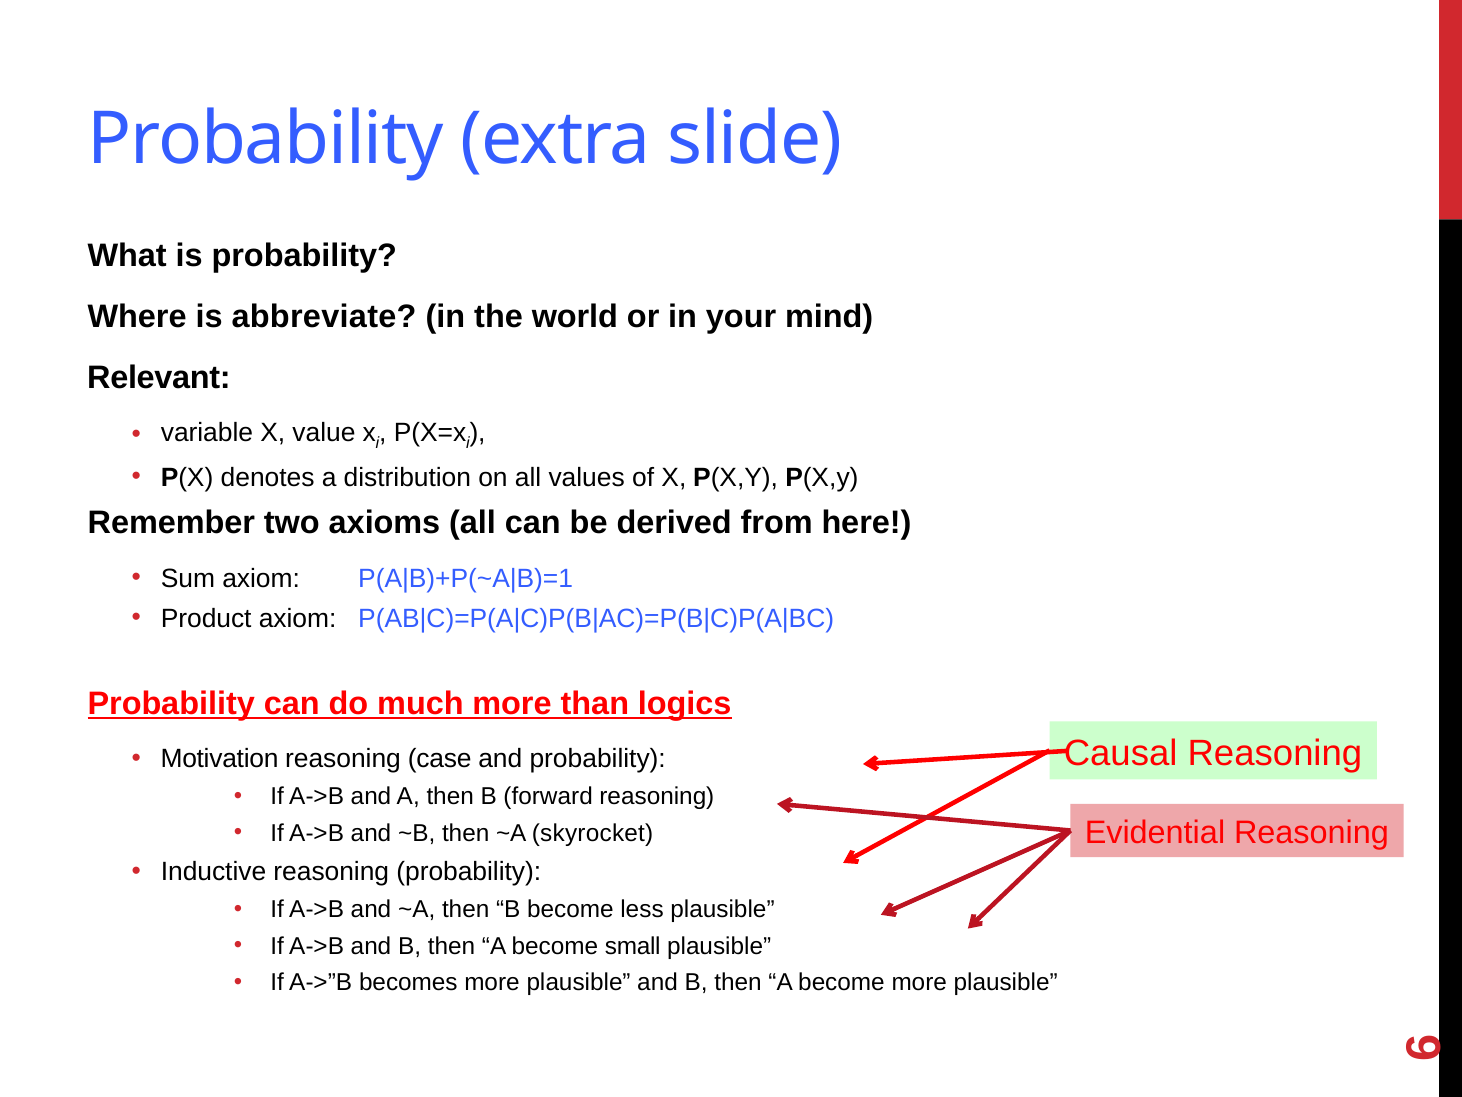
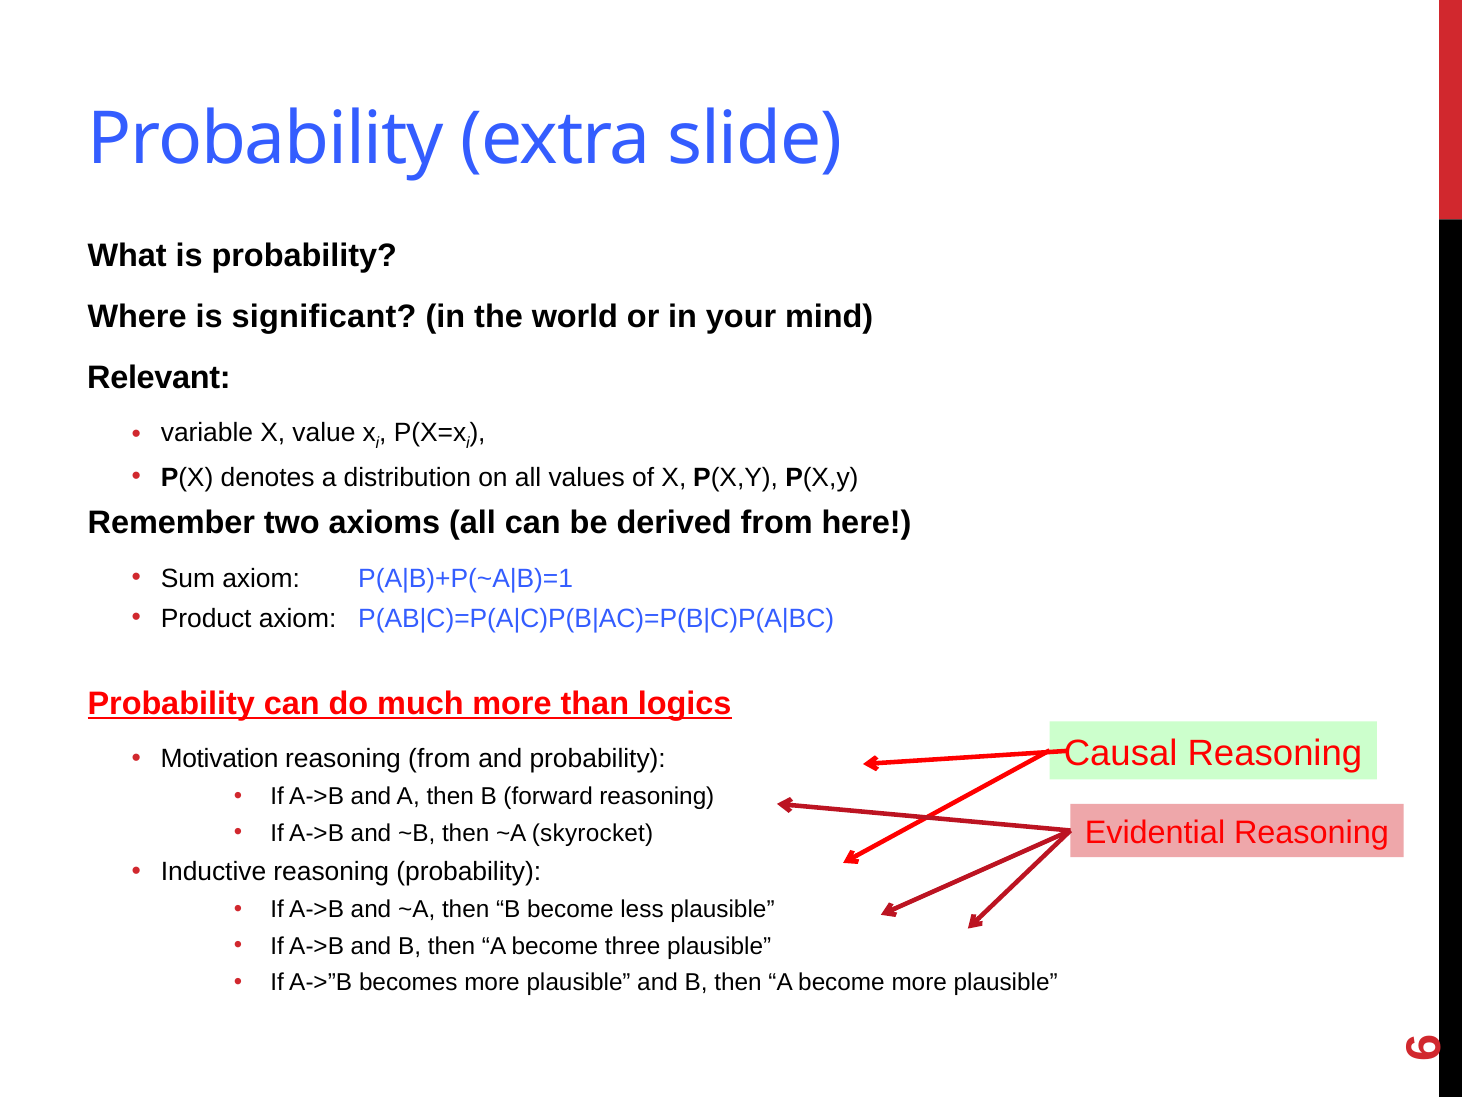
abbreviate: abbreviate -> significant
reasoning case: case -> from
small: small -> three
